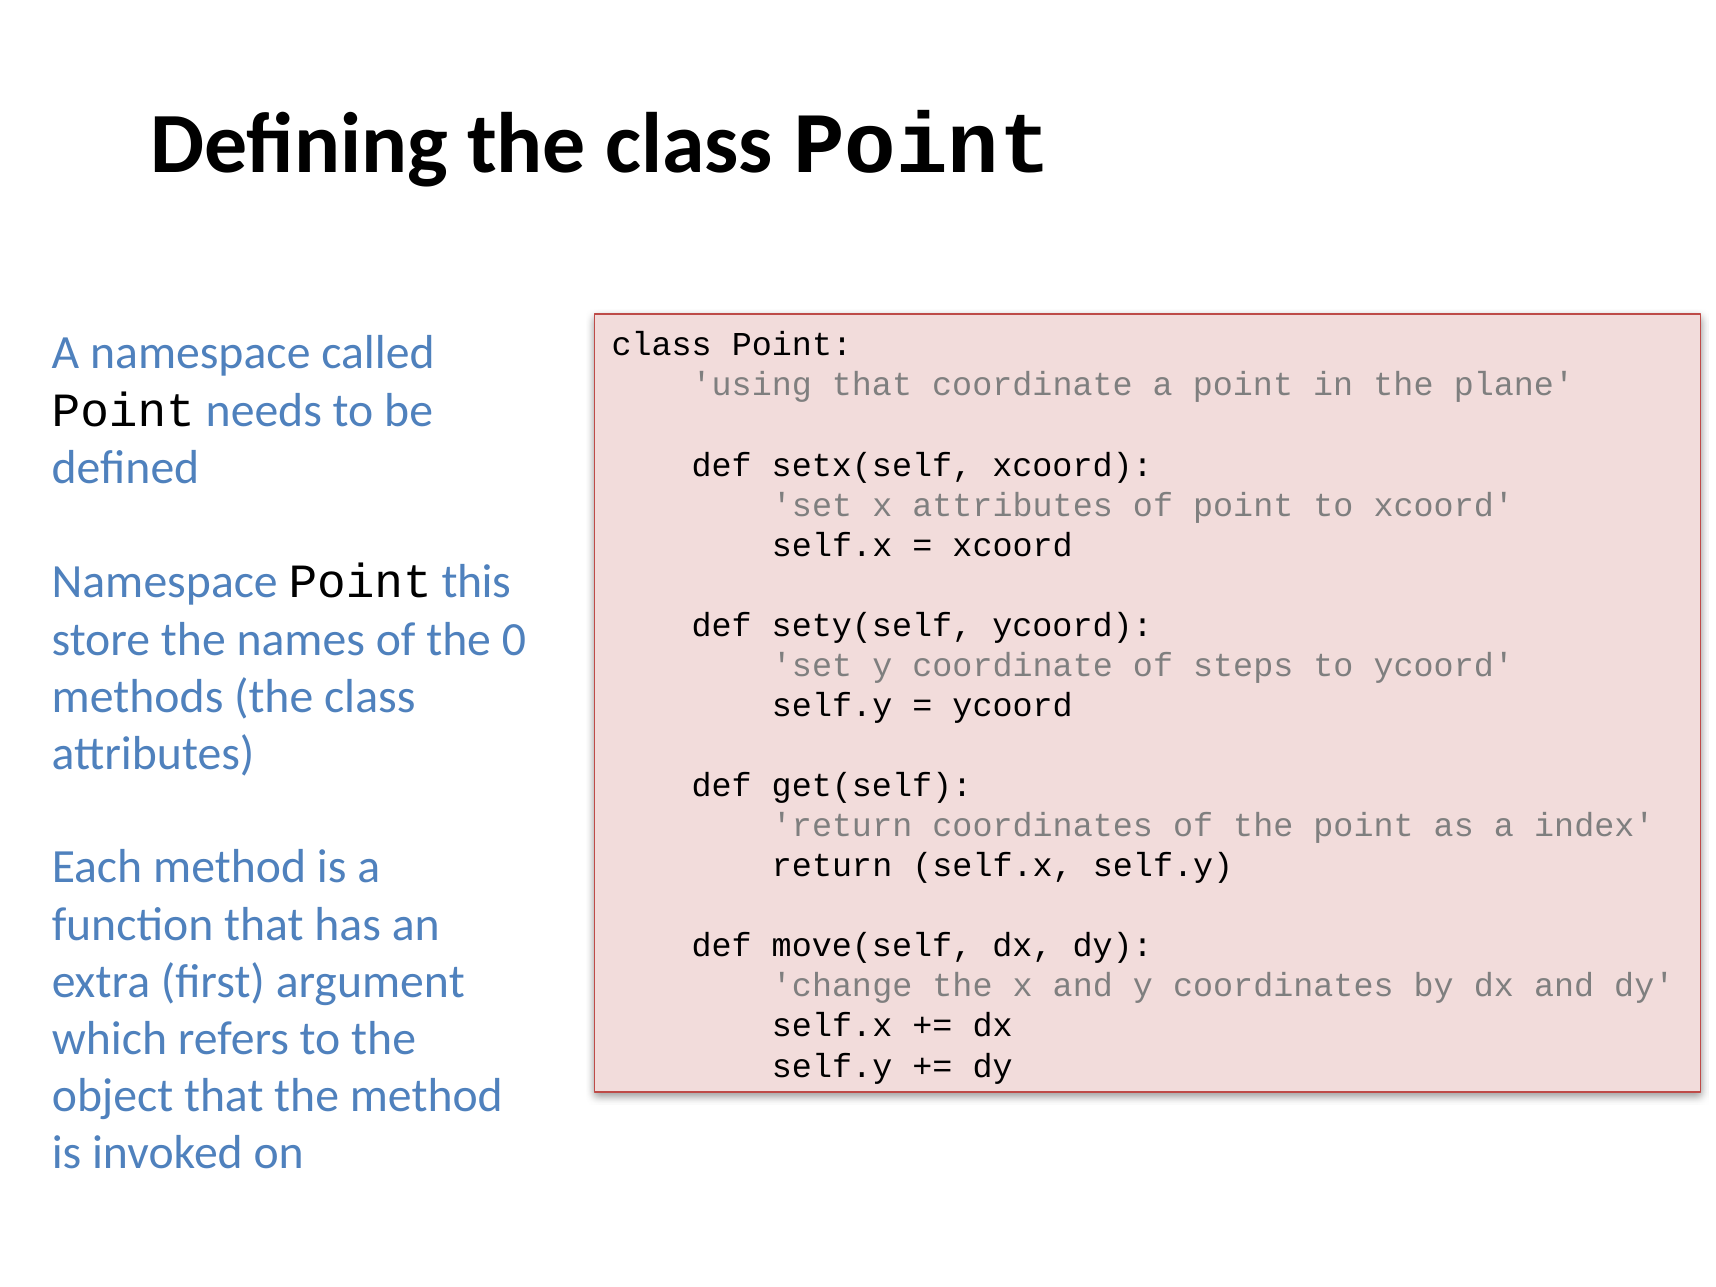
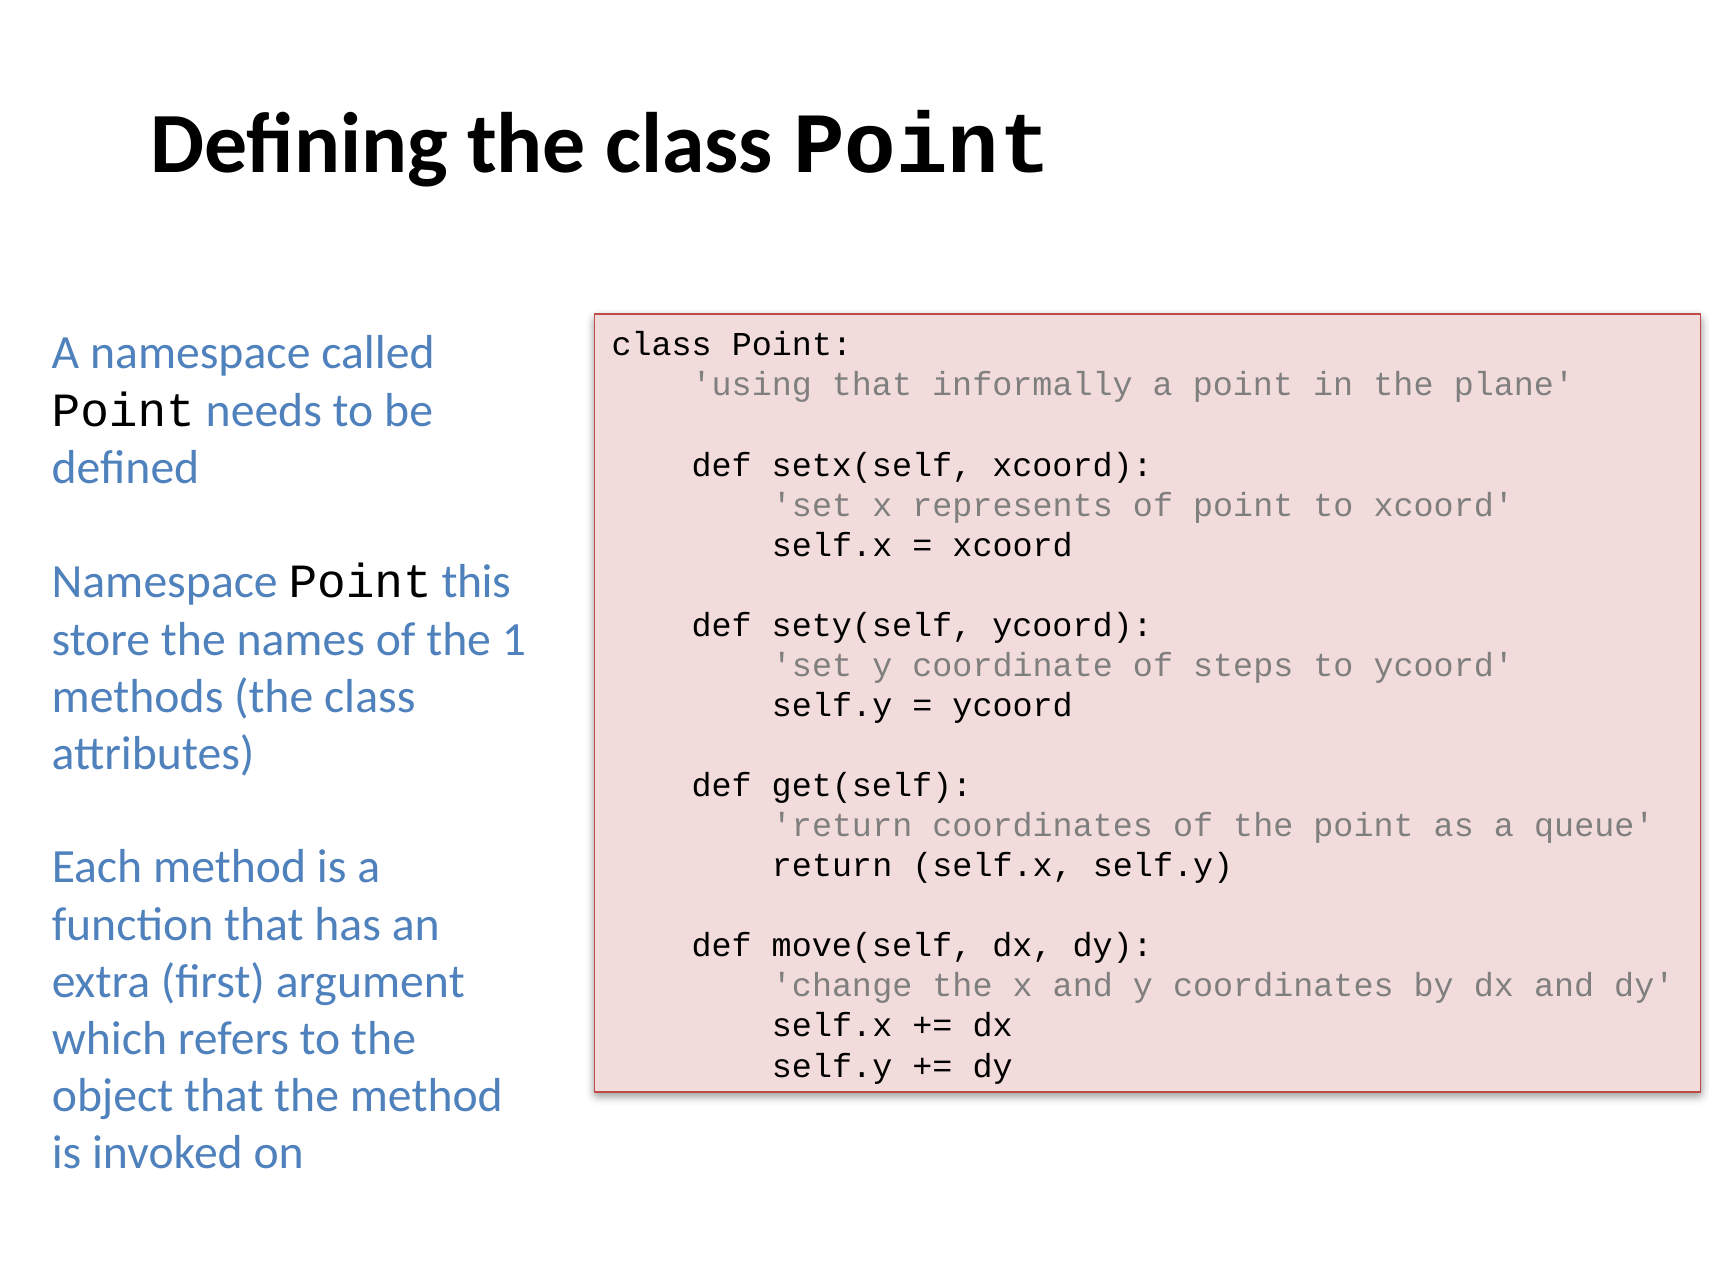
that coordinate: coordinate -> informally
x attributes: attributes -> represents
0: 0 -> 1
index: index -> queue
